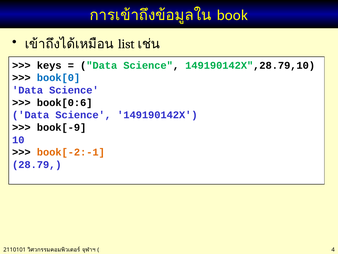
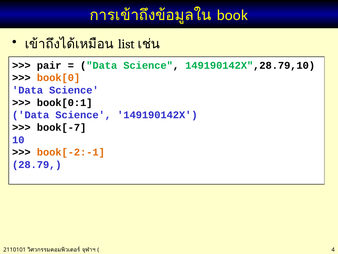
keys: keys -> pair
book[0 colour: blue -> orange
book[0:6: book[0:6 -> book[0:1
book[-9: book[-9 -> book[-7
